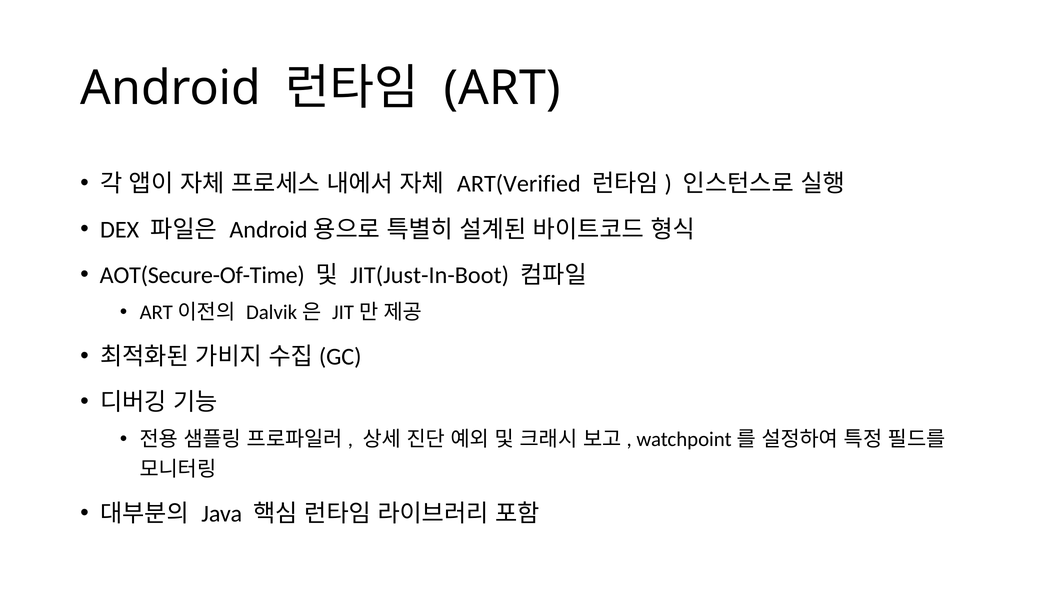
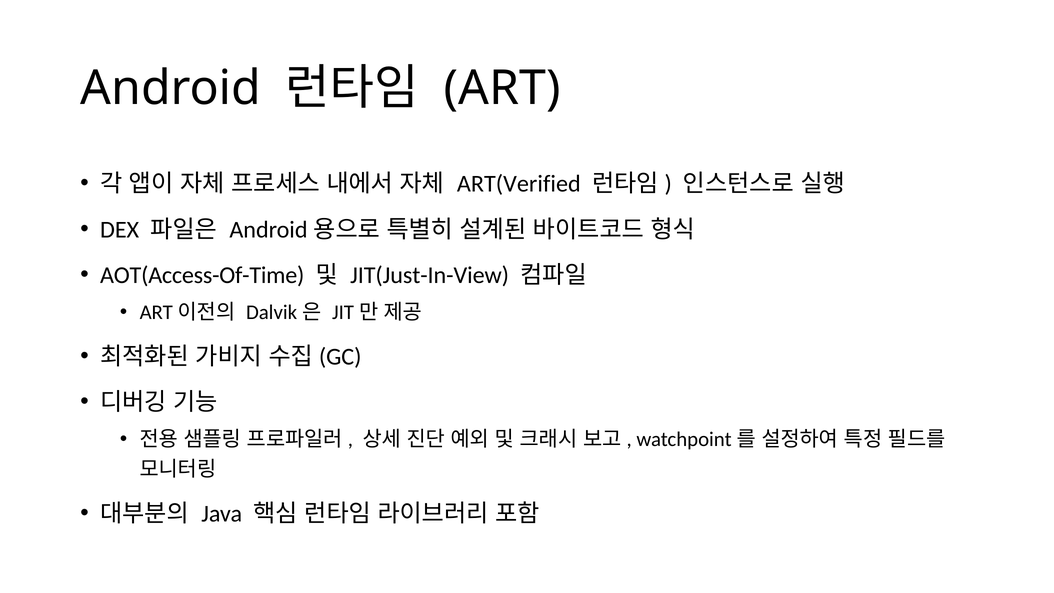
AOT(Secure-Of-Time: AOT(Secure-Of-Time -> AOT(Access-Of-Time
JIT(Just-In-Boot: JIT(Just-In-Boot -> JIT(Just-In-View
